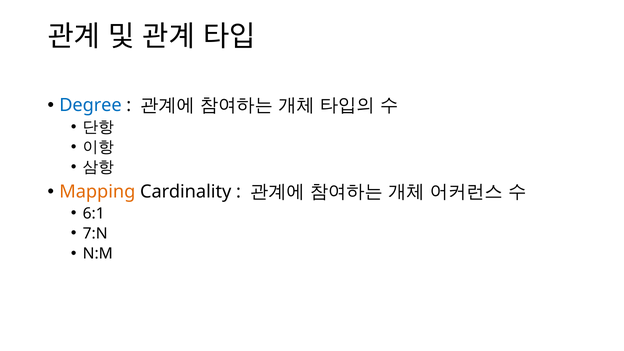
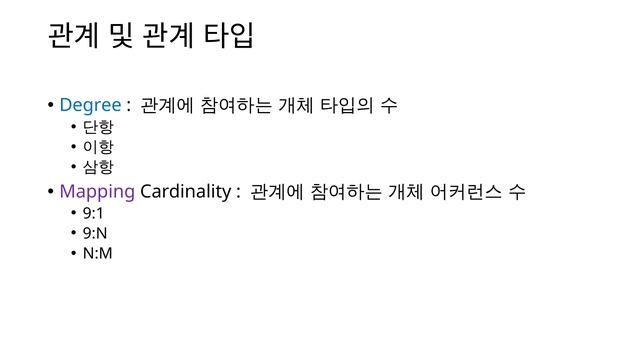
Mapping colour: orange -> purple
6:1: 6:1 -> 9:1
7:N: 7:N -> 9:N
